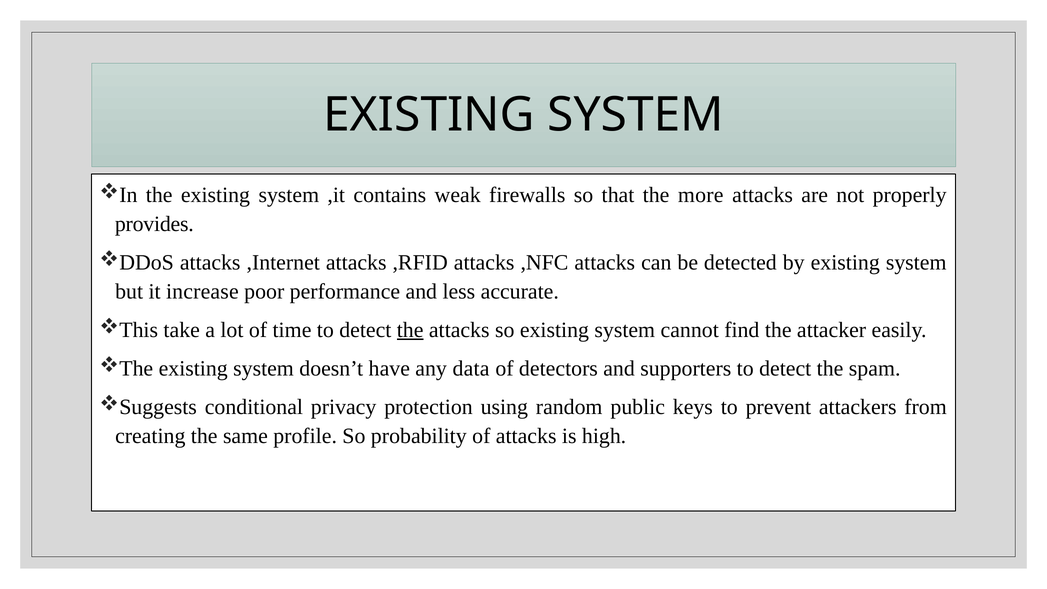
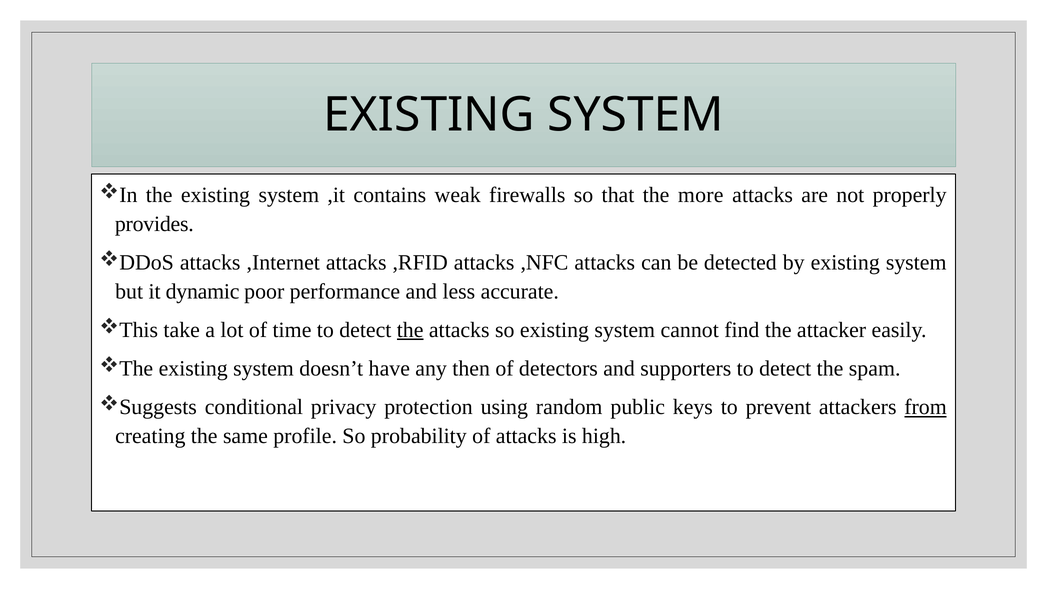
increase: increase -> dynamic
data: data -> then
from underline: none -> present
